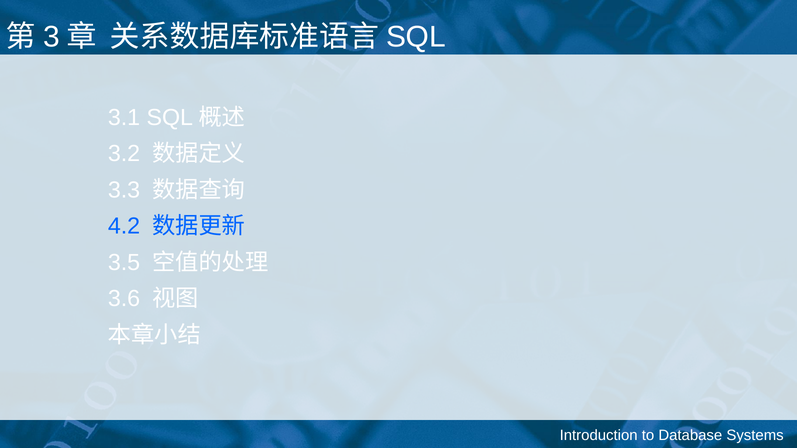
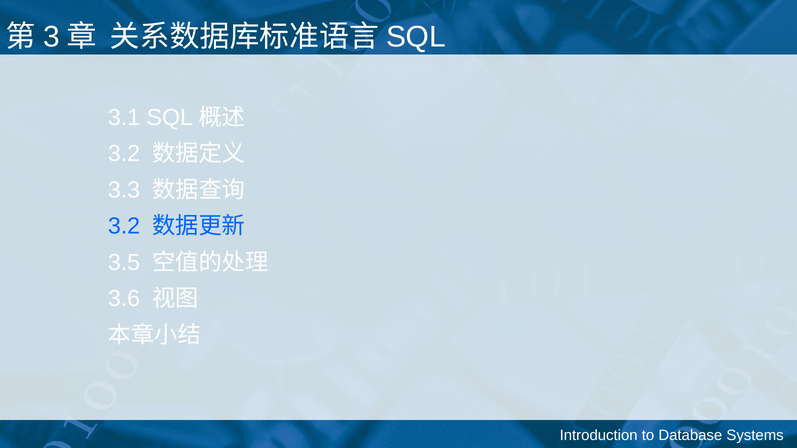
4.2 at (124, 226): 4.2 -> 3.2
